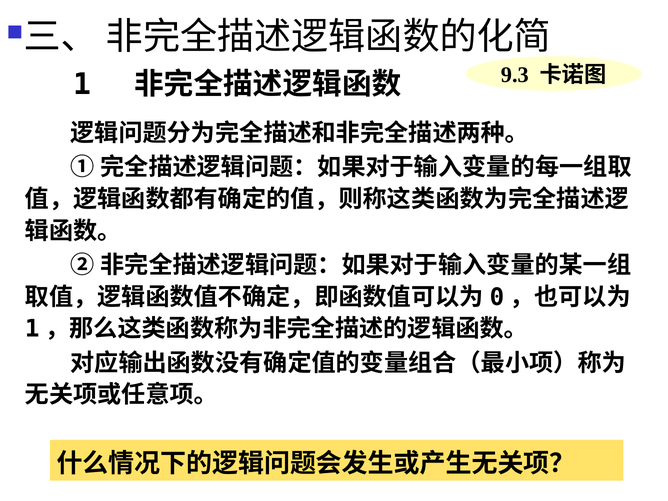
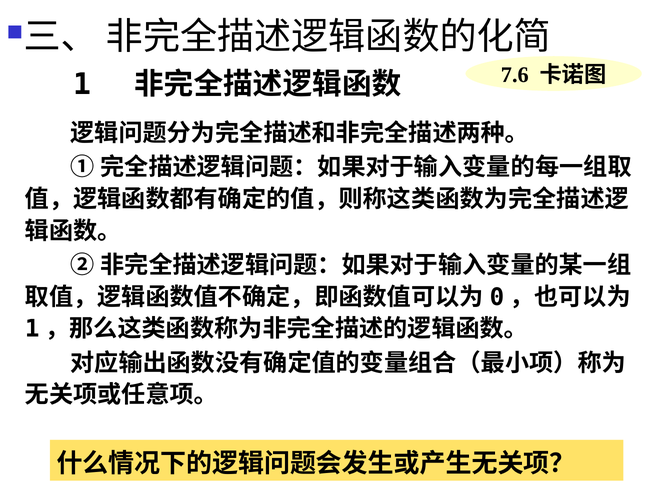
9.3: 9.3 -> 7.6
